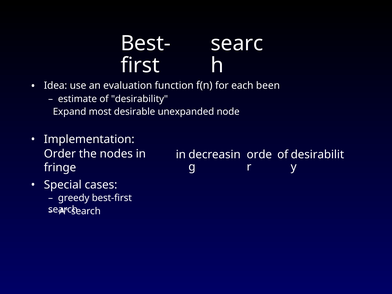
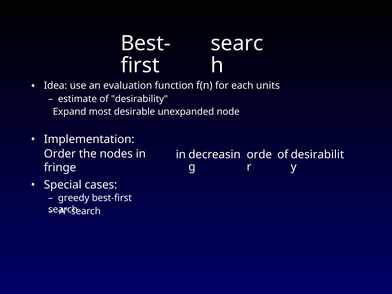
been: been -> units
